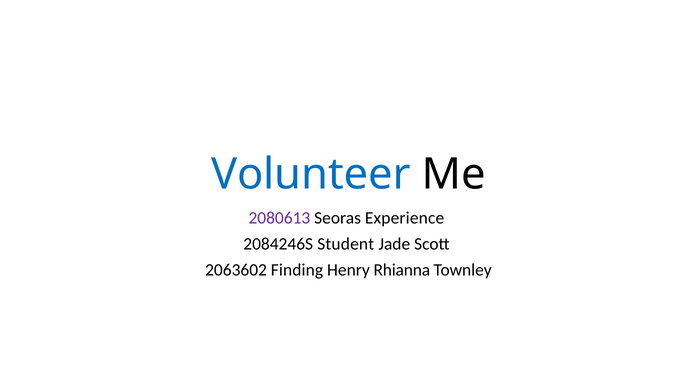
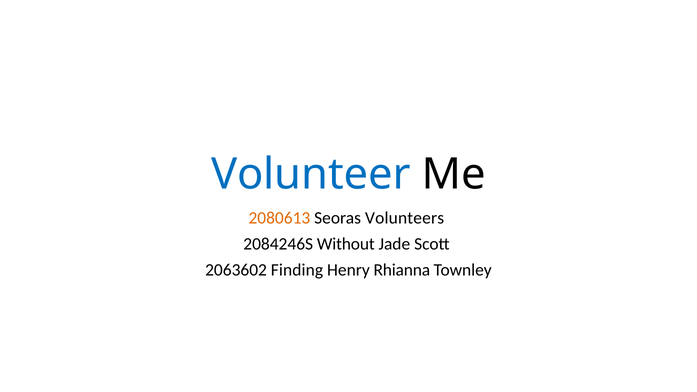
2080613 colour: purple -> orange
Experience: Experience -> Volunteers
Student: Student -> Without
